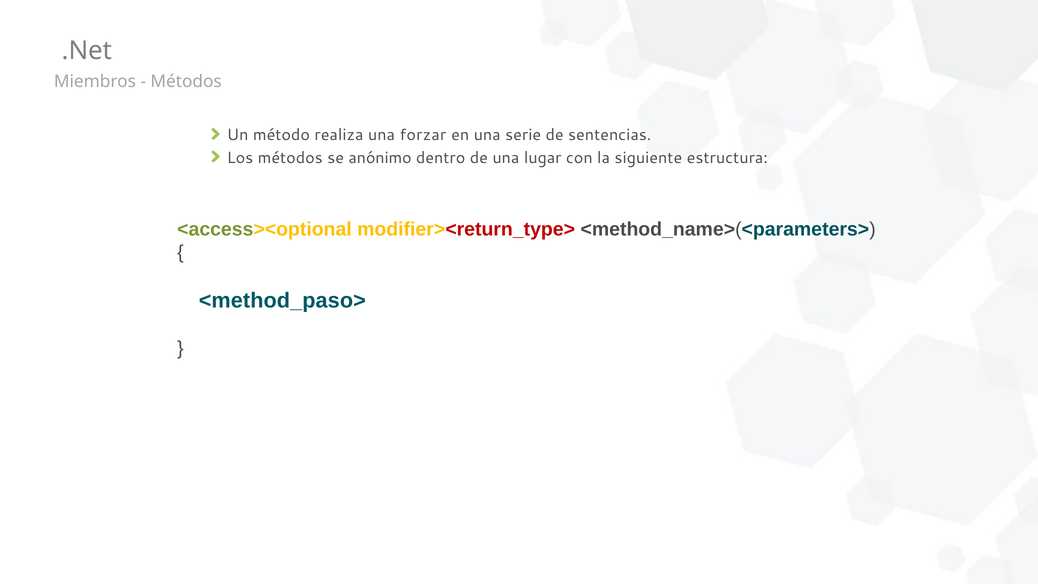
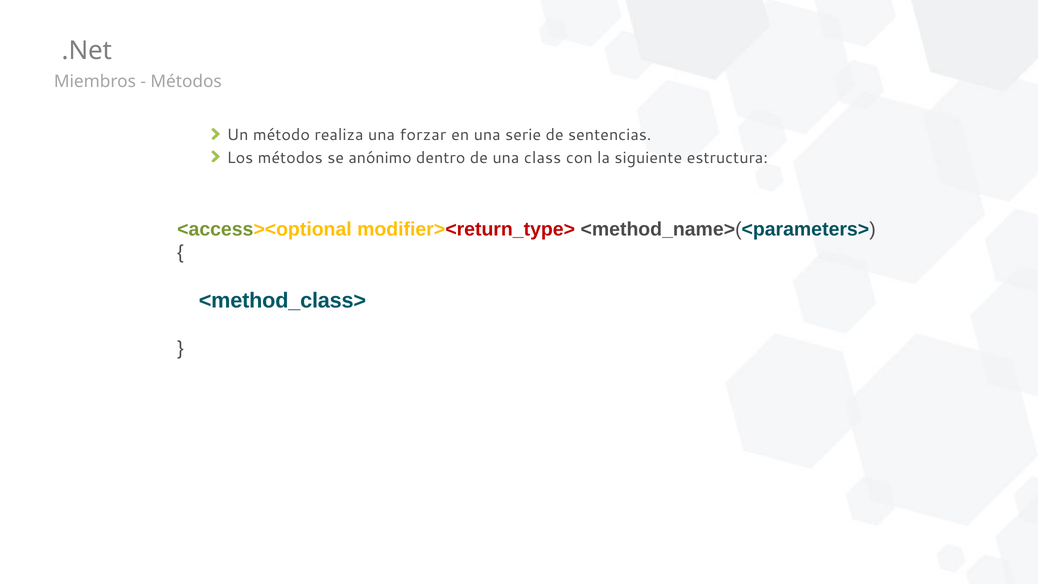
lugar: lugar -> class
<method_paso>: <method_paso> -> <method_class>
